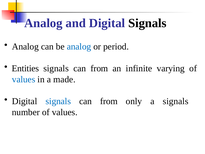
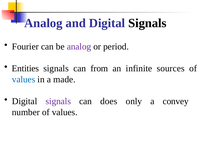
Analog at (25, 46): Analog -> Fourier
analog at (79, 46) colour: blue -> purple
varying: varying -> sources
signals at (58, 101) colour: blue -> purple
from at (109, 101): from -> does
a signals: signals -> convey
